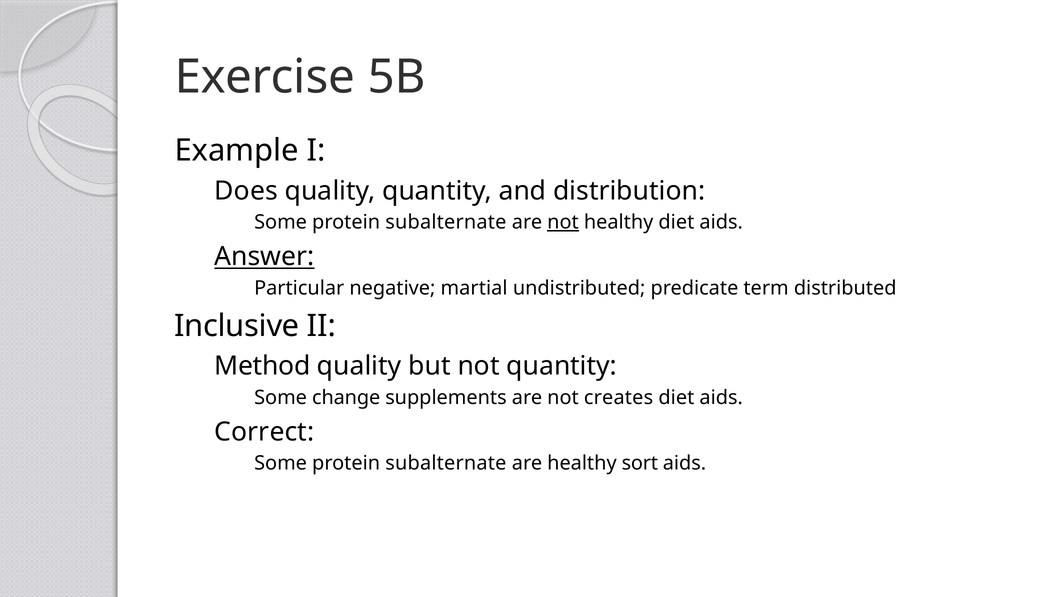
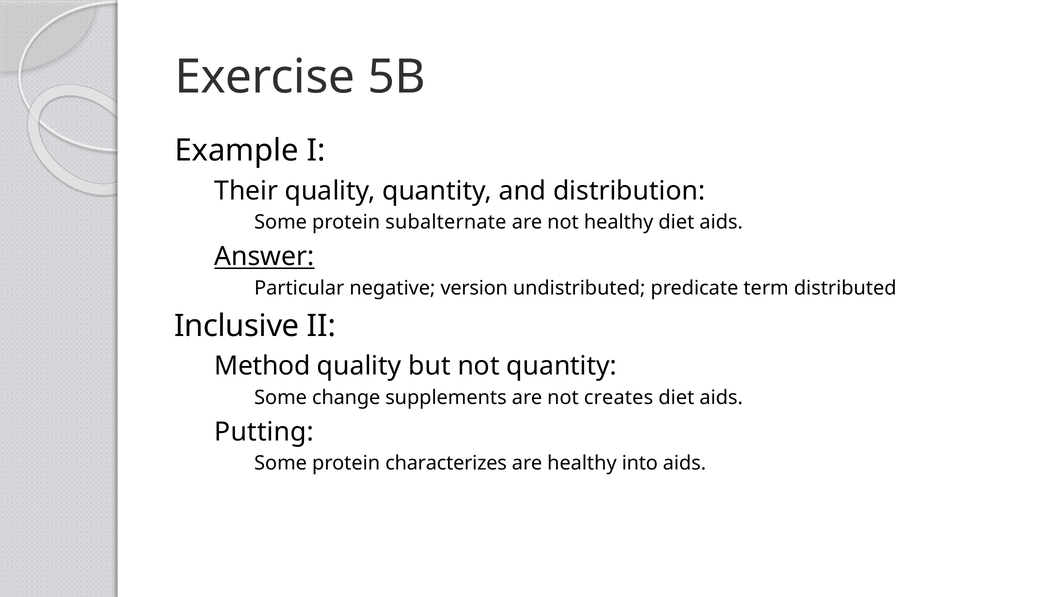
Does: Does -> Their
not at (563, 222) underline: present -> none
martial: martial -> version
Correct: Correct -> Putting
subalternate at (446, 464): subalternate -> characterizes
sort: sort -> into
